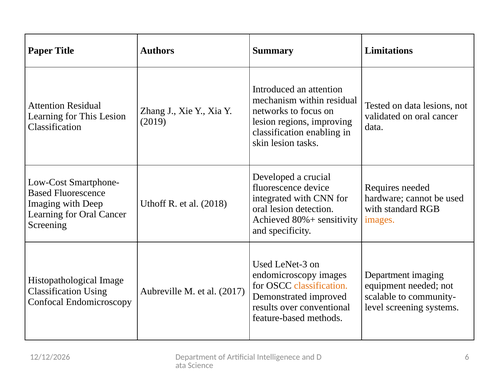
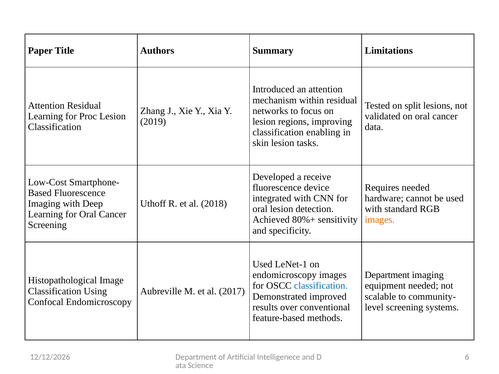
on data: data -> split
This: This -> Proc
crucial: crucial -> receive
LeNet-3: LeNet-3 -> LeNet-1
classification at (321, 286) colour: orange -> blue
